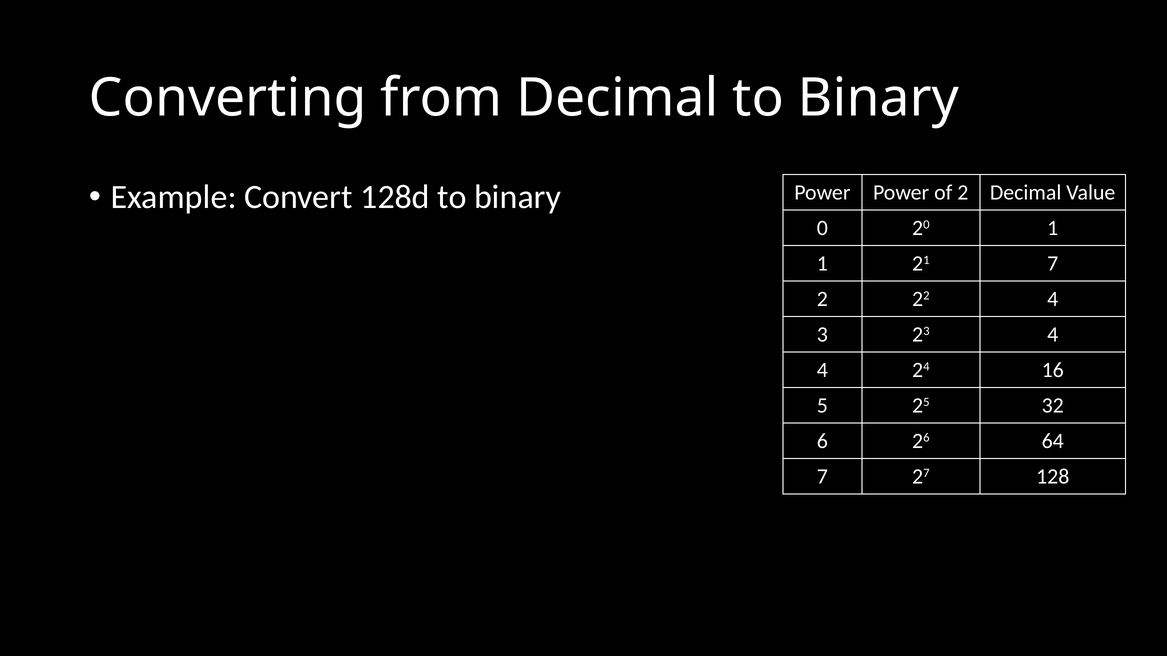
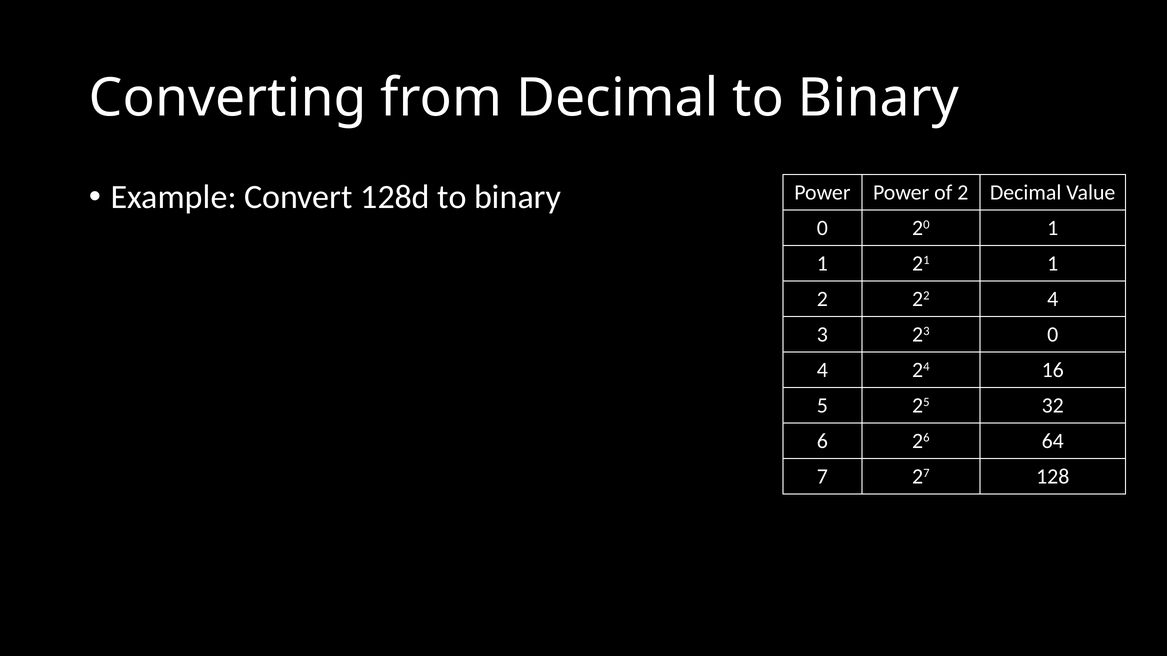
21 7: 7 -> 1
23 4: 4 -> 0
